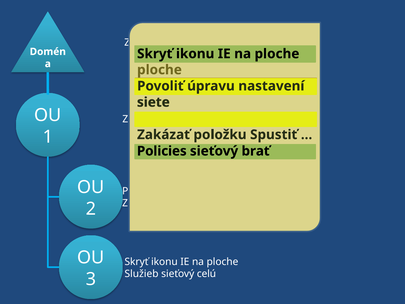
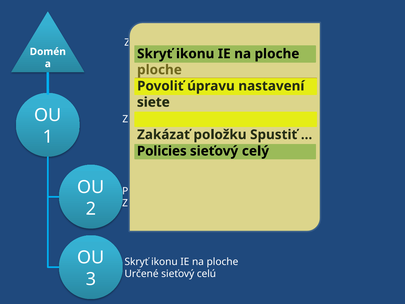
brať: brať -> celý
Služieb: Služieb -> Určené
